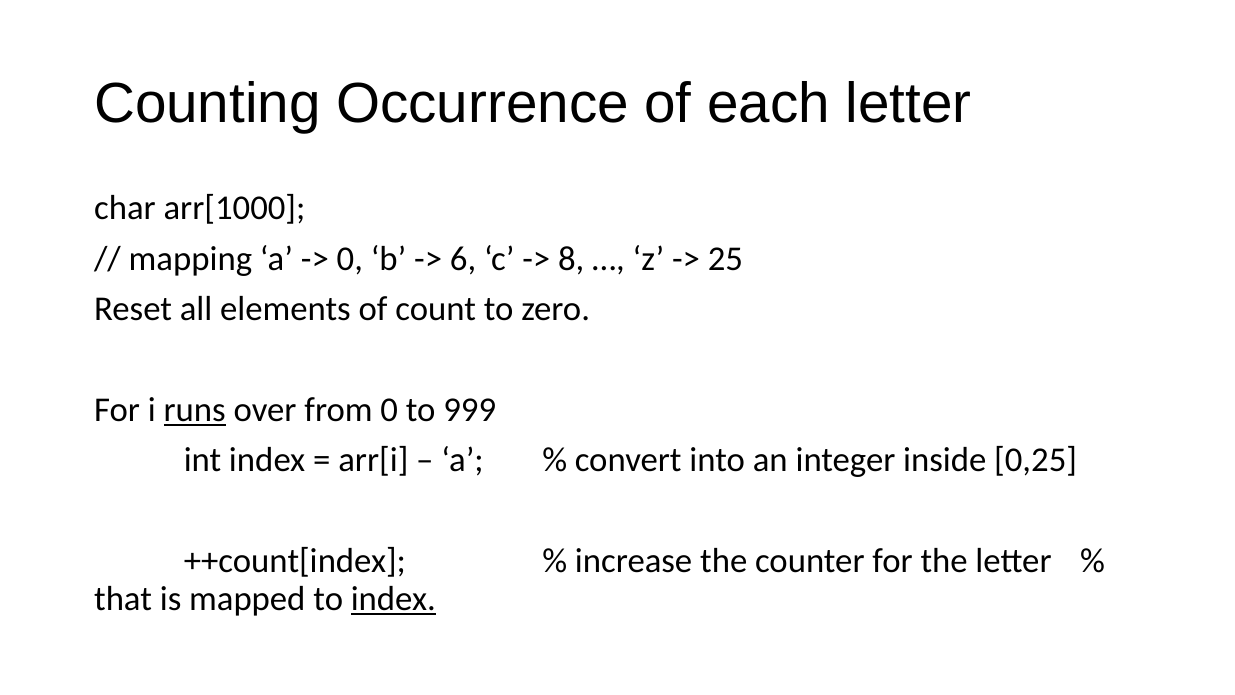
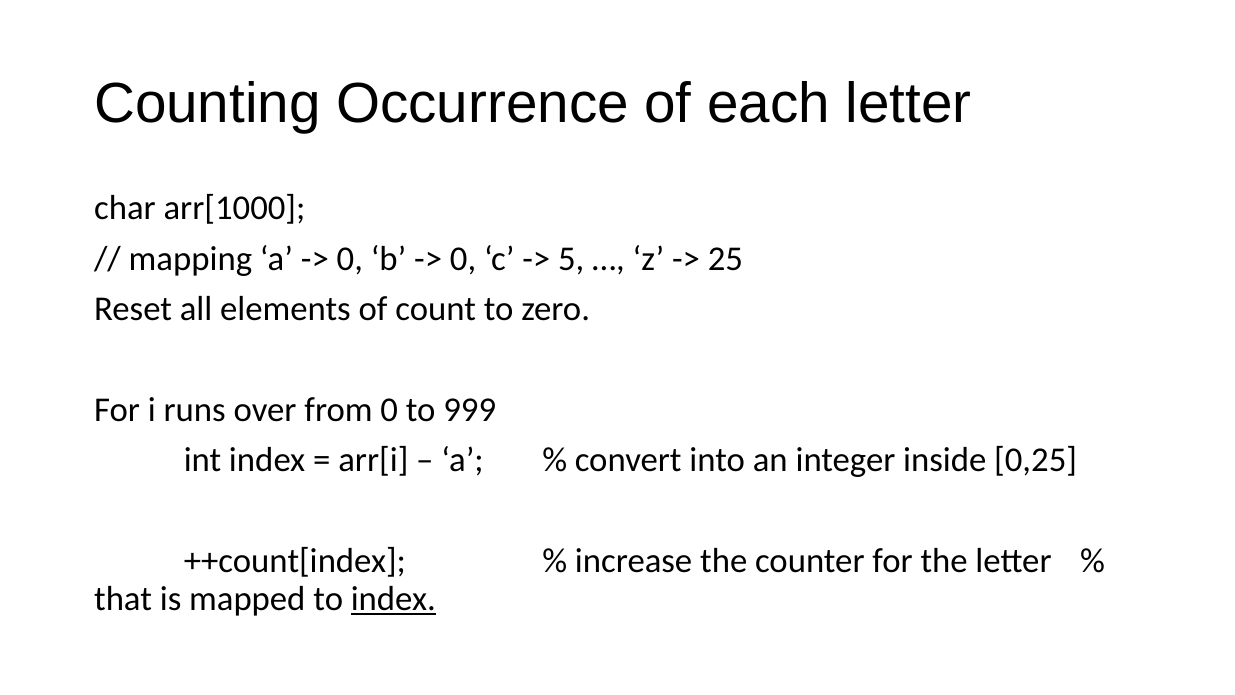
6 at (463, 259): 6 -> 0
8: 8 -> 5
runs underline: present -> none
